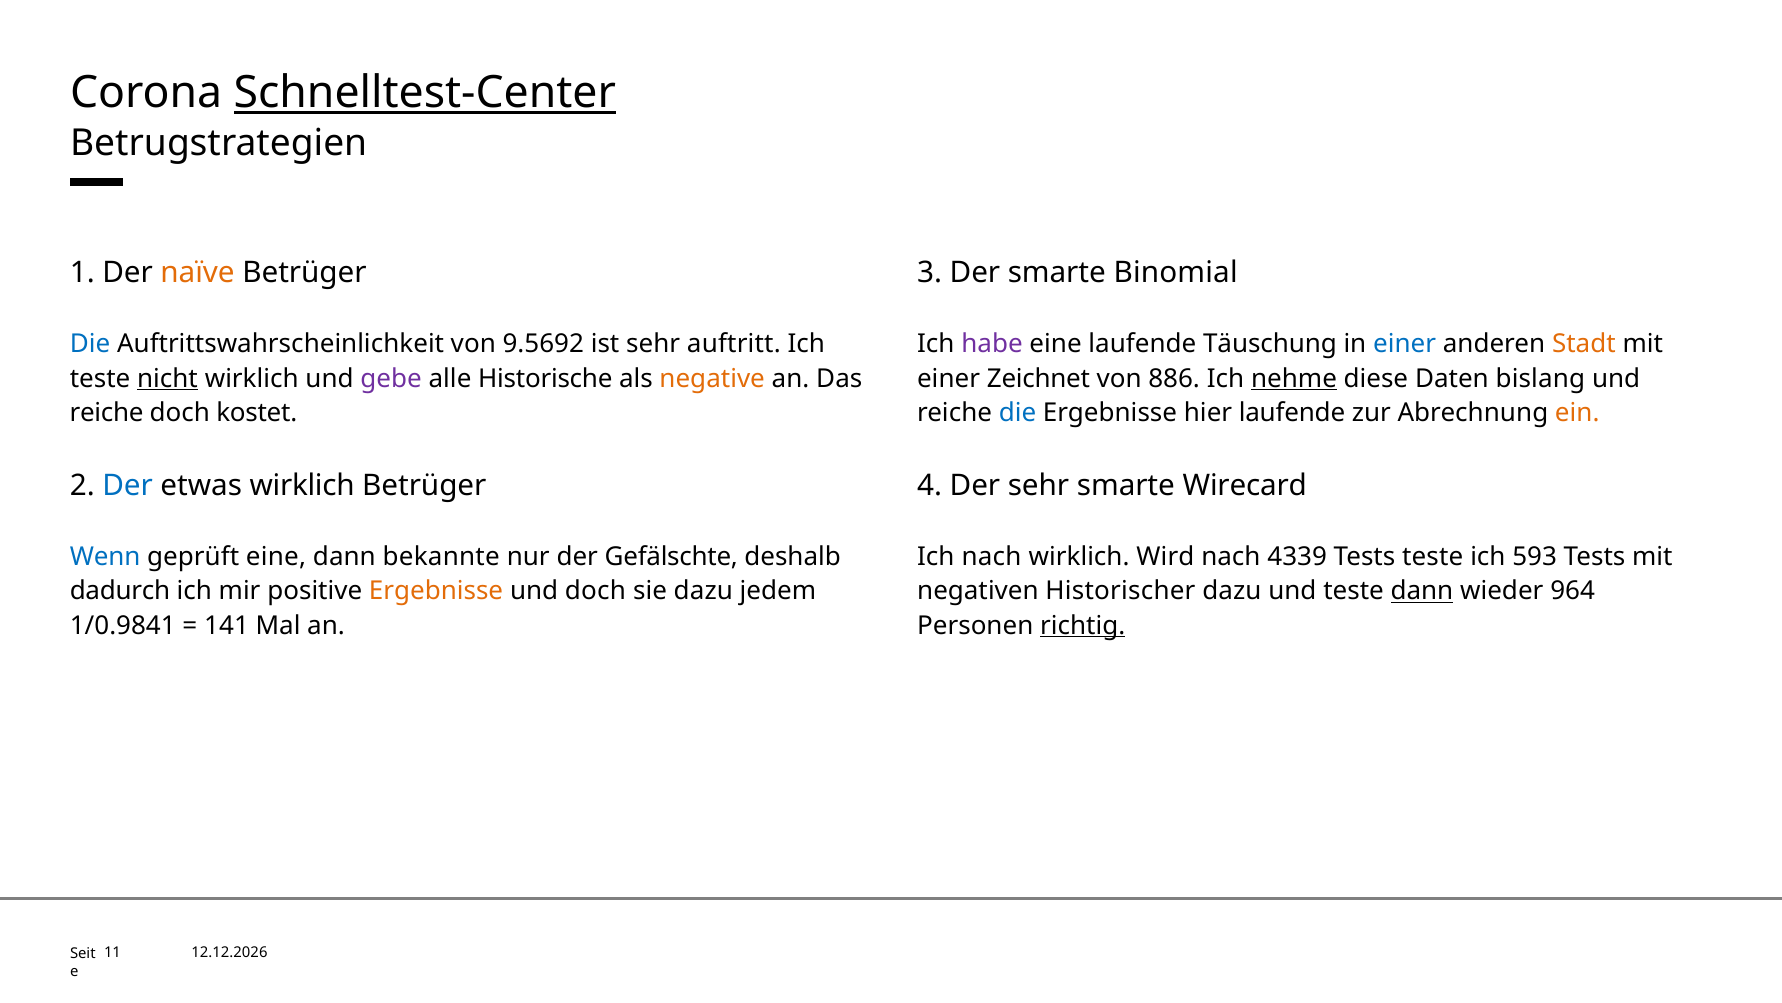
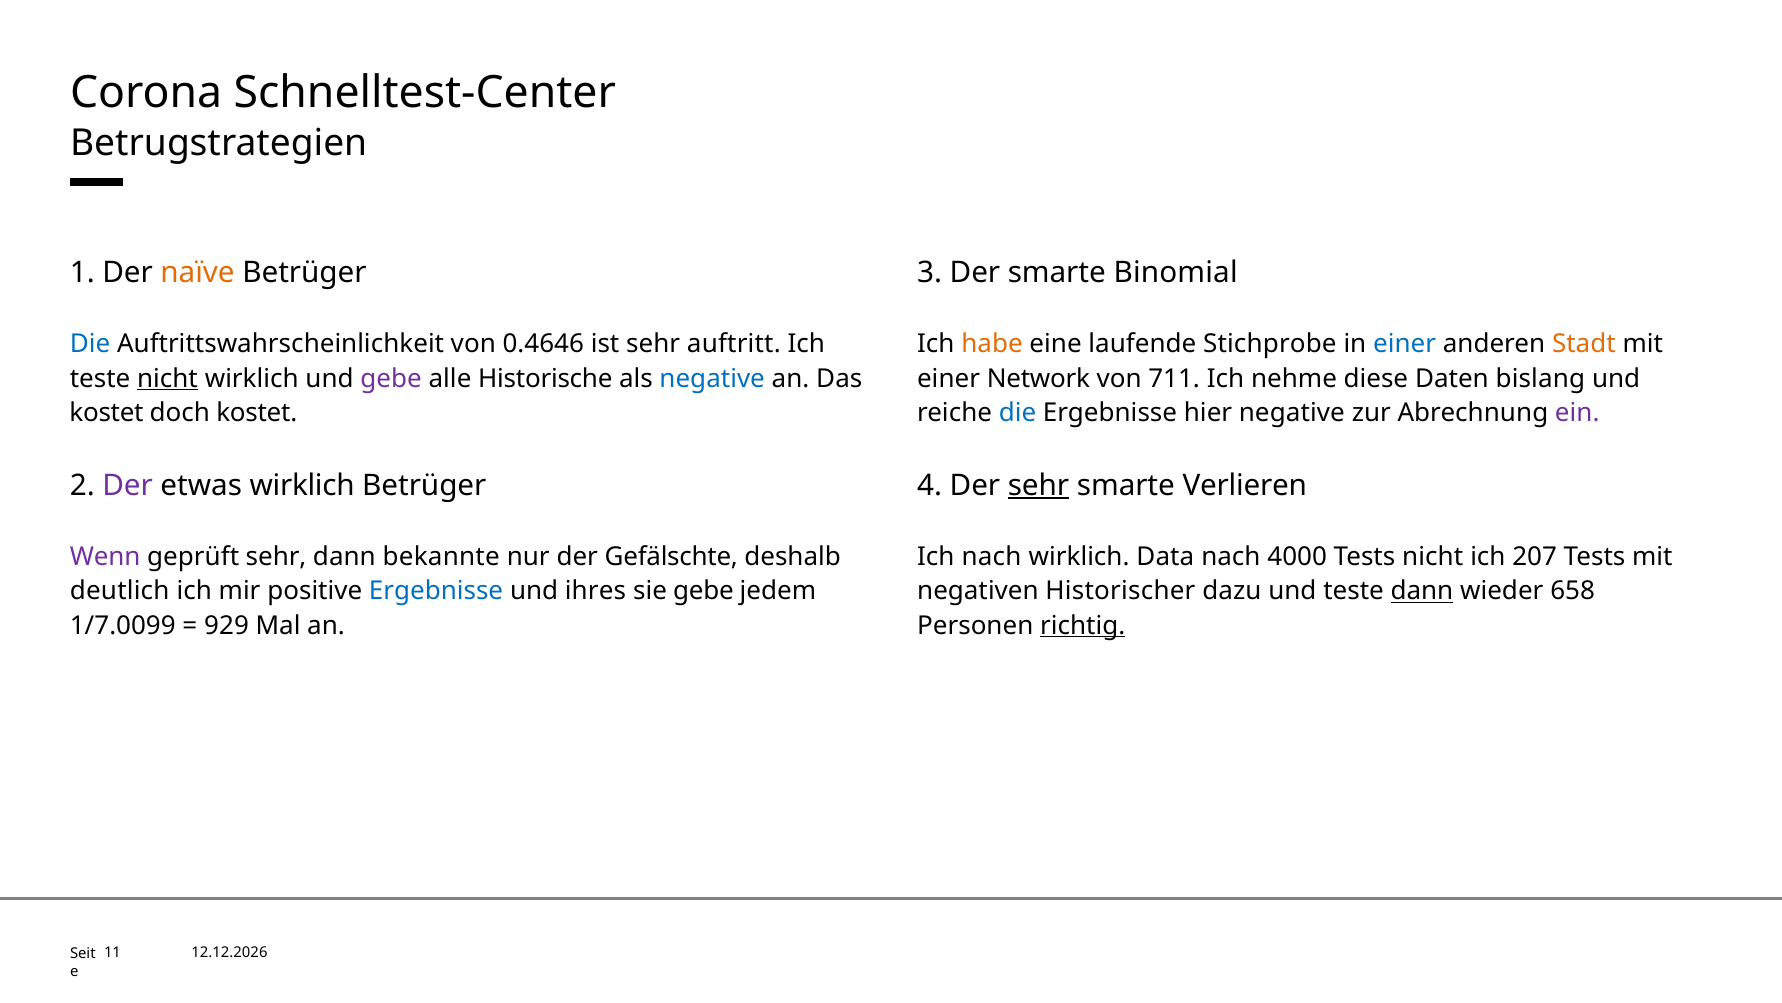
Schnelltest-Center underline: present -> none
9.5692: 9.5692 -> 0.4646
habe colour: purple -> orange
Täuschung: Täuschung -> Stichprobe
negative at (712, 378) colour: orange -> blue
Zeichnet: Zeichnet -> Network
886: 886 -> 711
nehme underline: present -> none
reiche at (107, 413): reiche -> kostet
hier laufende: laufende -> negative
ein colour: orange -> purple
Der at (128, 485) colour: blue -> purple
sehr at (1039, 485) underline: none -> present
Wirecard: Wirecard -> Verlieren
Wenn colour: blue -> purple
geprüft eine: eine -> sehr
Wird: Wird -> Data
4339: 4339 -> 4000
Tests teste: teste -> nicht
593: 593 -> 207
dadurch: dadurch -> deutlich
Ergebnisse at (436, 591) colour: orange -> blue
und doch: doch -> ihres
sie dazu: dazu -> gebe
964: 964 -> 658
1/0.9841: 1/0.9841 -> 1/7.0099
141: 141 -> 929
